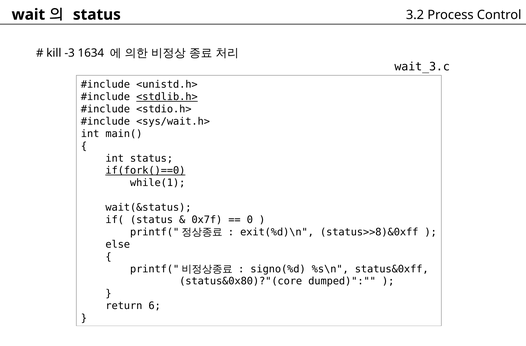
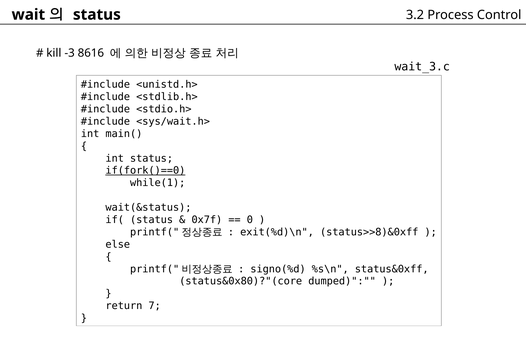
1634: 1634 -> 8616
<stdlib.h> underline: present -> none
6: 6 -> 7
